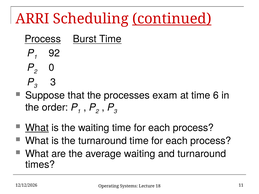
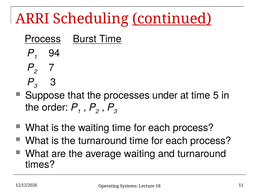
92: 92 -> 94
0: 0 -> 7
exam: exam -> under
6: 6 -> 5
What at (37, 128) underline: present -> none
